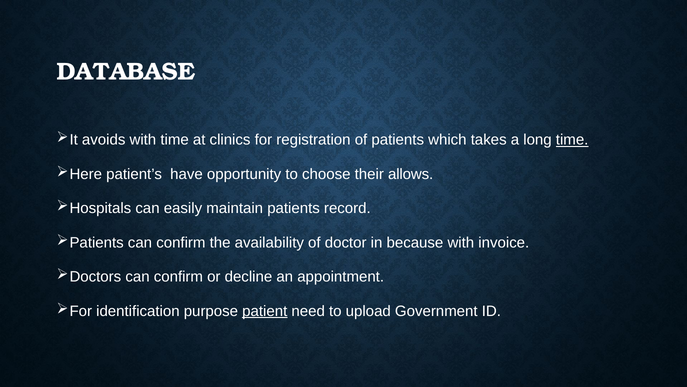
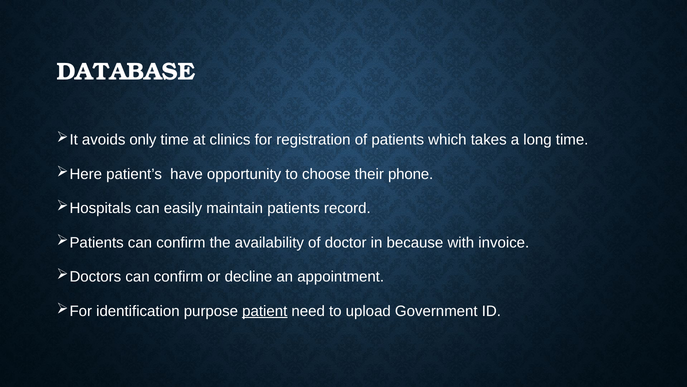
avoids with: with -> only
time at (572, 140) underline: present -> none
allows: allows -> phone
